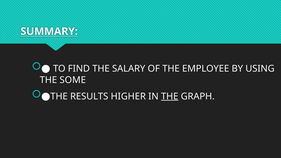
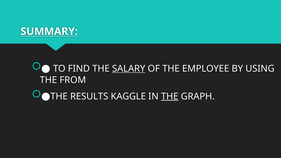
SALARY underline: none -> present
SOME: SOME -> FROM
HIGHER: HIGHER -> KAGGLE
